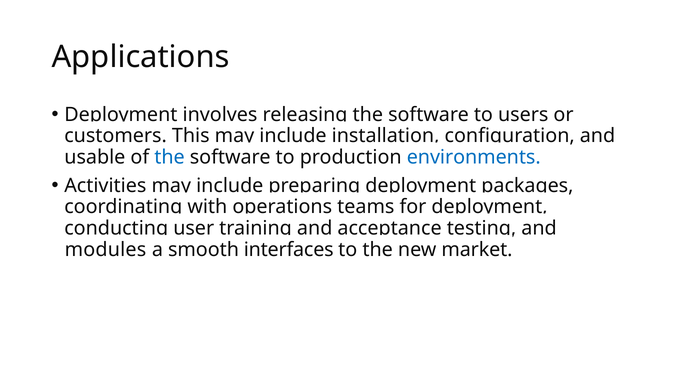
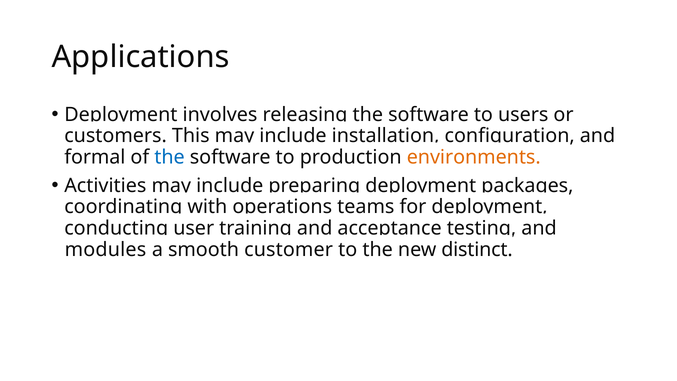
usable: usable -> formal
environments colour: blue -> orange
interfaces: interfaces -> customer
market: market -> distinct
